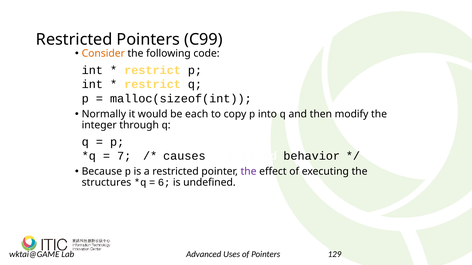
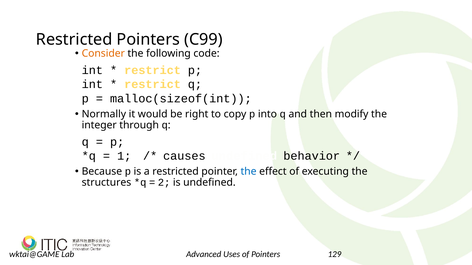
each: each -> right
7: 7 -> 1
the at (249, 172) colour: purple -> blue
6: 6 -> 2
